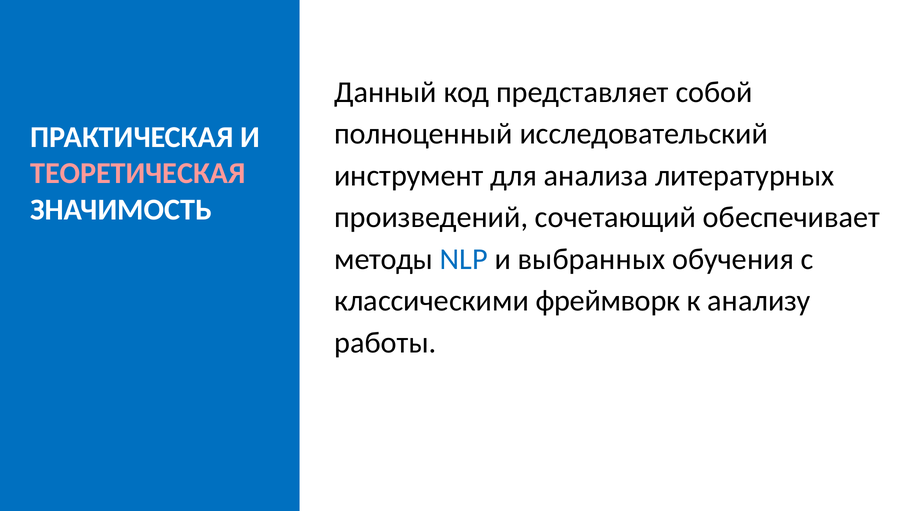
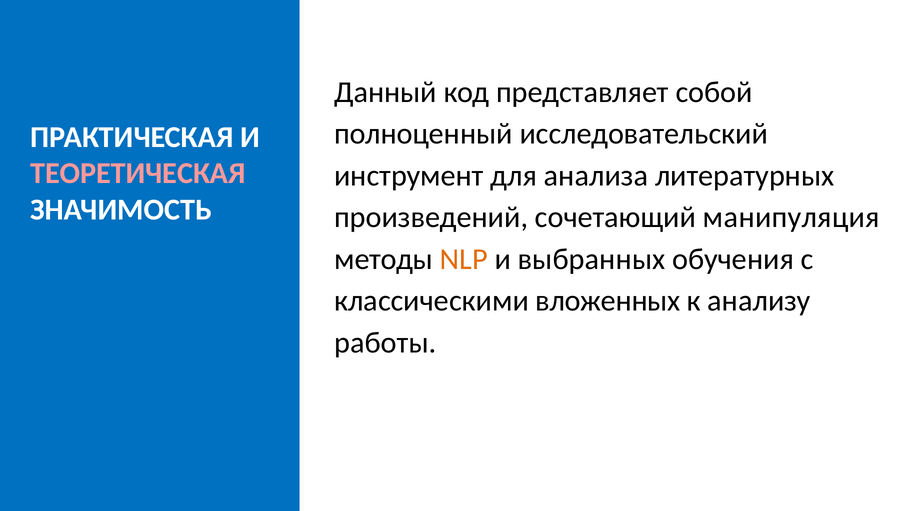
обеспечивает: обеспечивает -> манипуляция
NLP colour: blue -> orange
фреймворк: фреймворк -> вложенных
